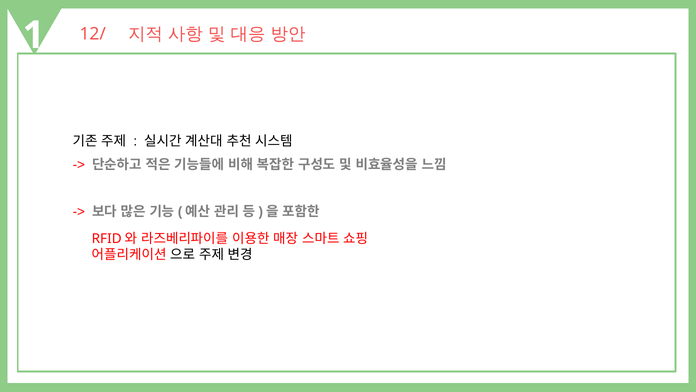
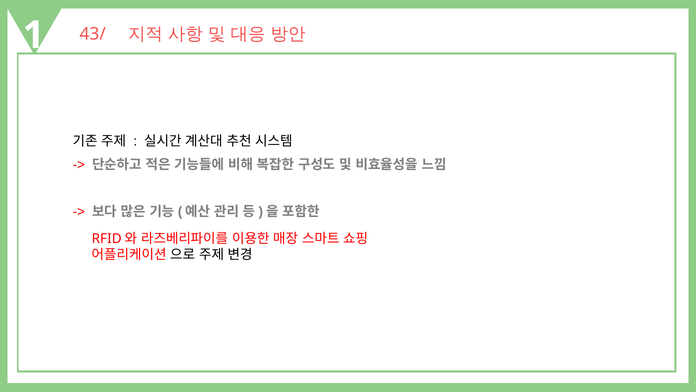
12/: 12/ -> 43/
